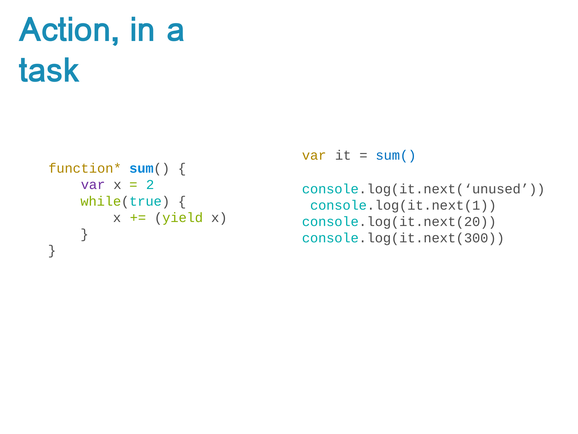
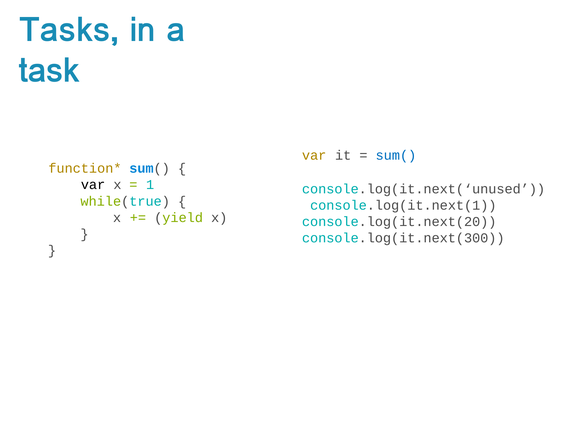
Action: Action -> Tasks
var at (93, 185) colour: purple -> black
2: 2 -> 1
